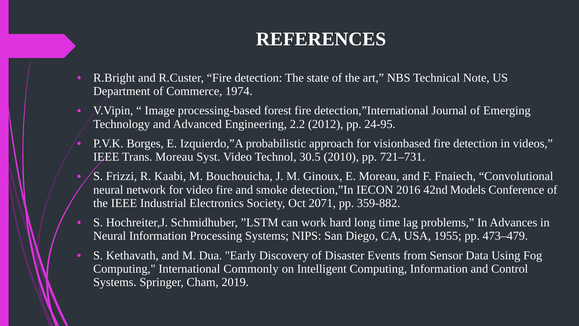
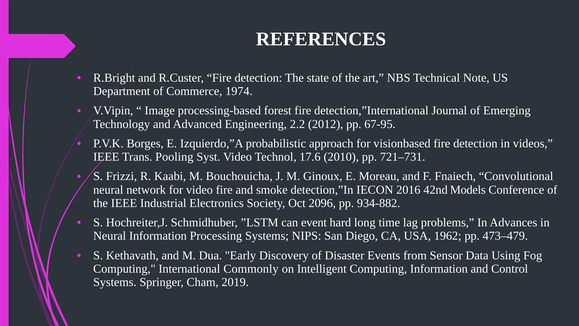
24-95: 24-95 -> 67-95
Trans Moreau: Moreau -> Pooling
30.5: 30.5 -> 17.6
2071: 2071 -> 2096
359-882: 359-882 -> 934-882
work: work -> event
1955: 1955 -> 1962
